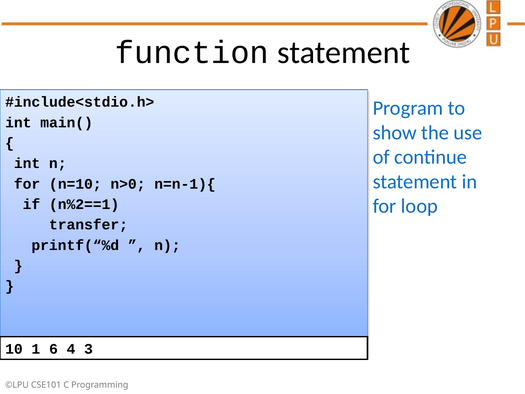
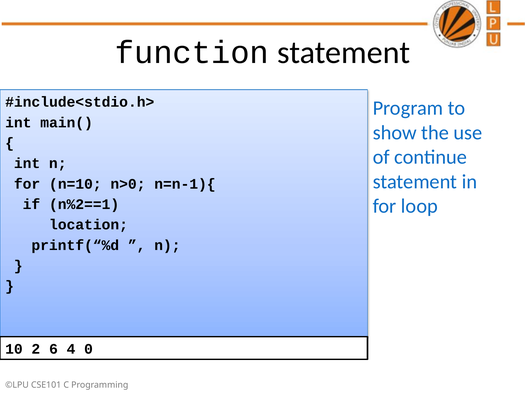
transfer: transfer -> location
1: 1 -> 2
3: 3 -> 0
